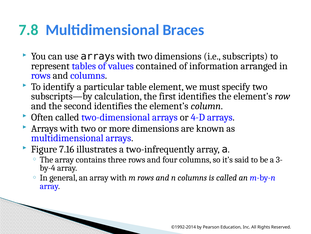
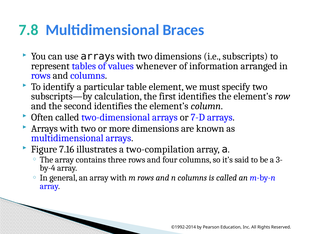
contained: contained -> whenever
4-D: 4-D -> 7-D
two-infrequently: two-infrequently -> two-compilation
